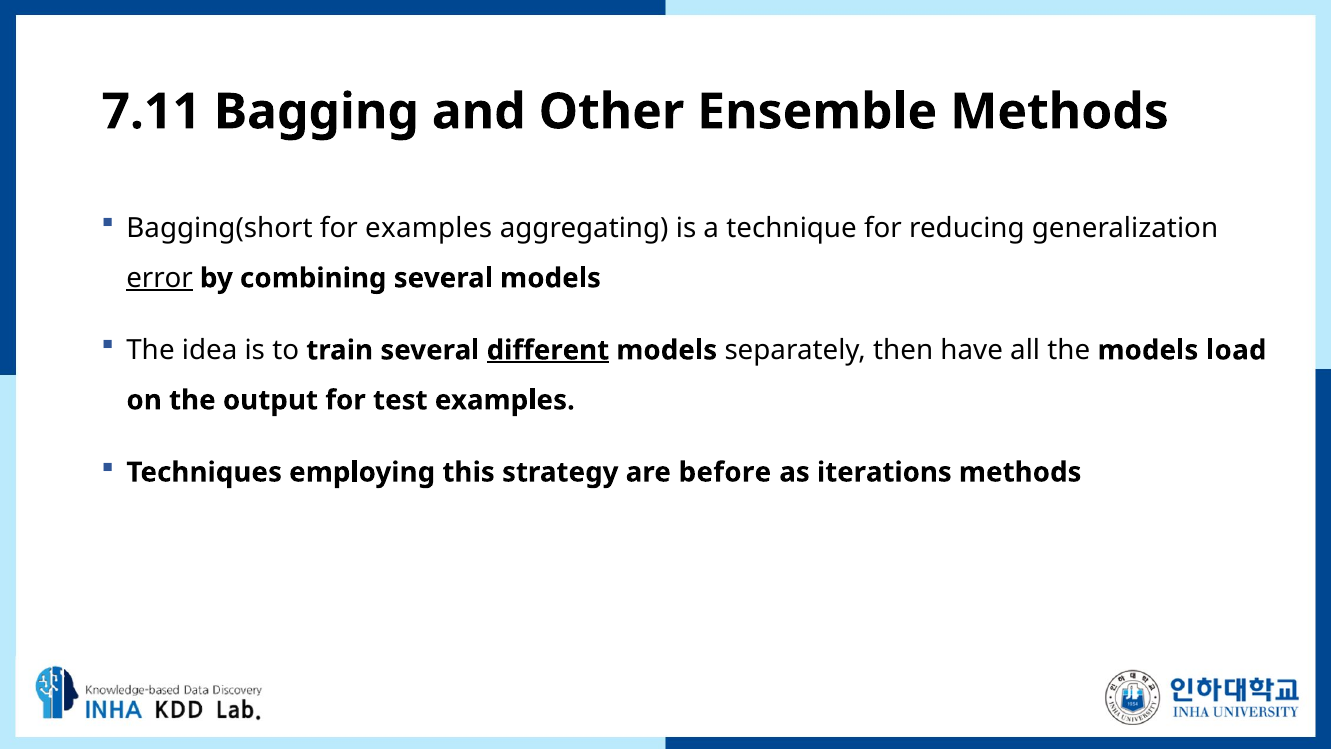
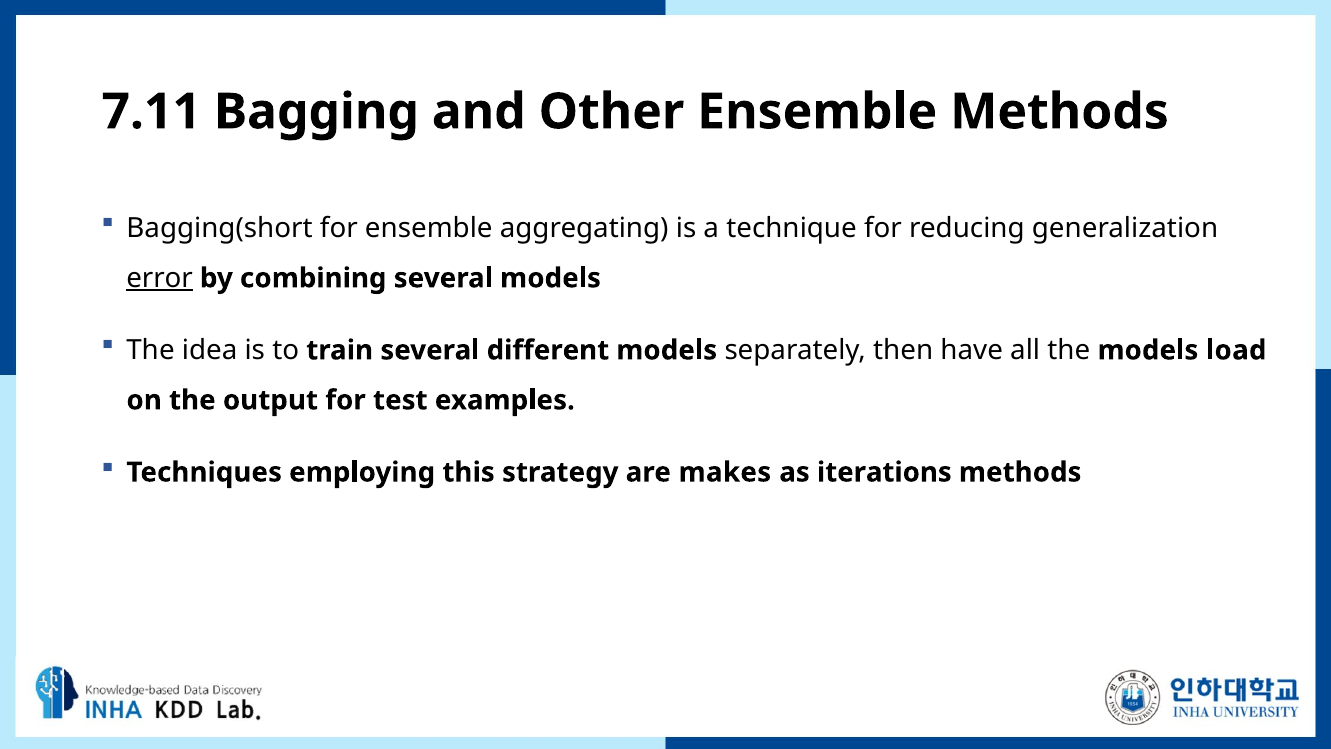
for examples: examples -> ensemble
diﬀerent underline: present -> none
before: before -> makes
